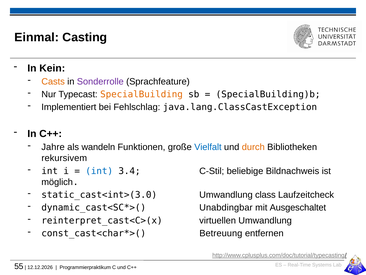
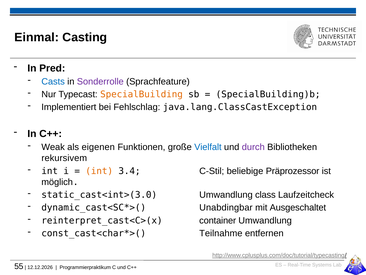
Kein: Kein -> Pred
Casts colour: orange -> blue
Jahre: Jahre -> Weak
wandeln: wandeln -> eigenen
durch colour: orange -> purple
int at (99, 171) colour: blue -> orange
Bildnachweis: Bildnachweis -> Präprozessor
virtuellen: virtuellen -> container
Betreuung: Betreuung -> Teilnahme
